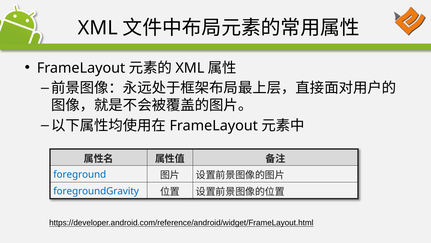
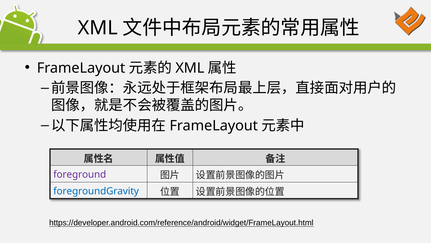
foreground colour: blue -> purple
